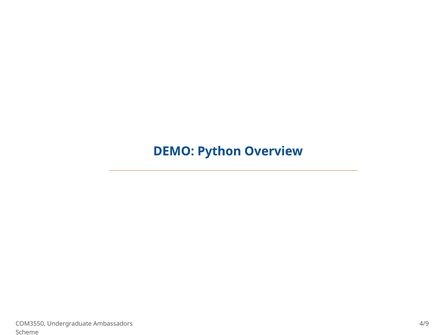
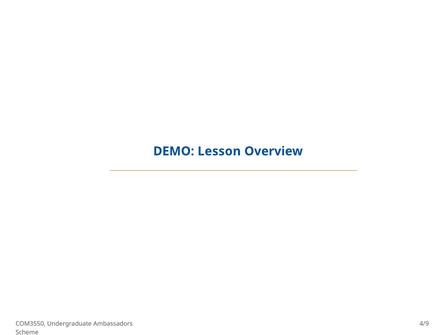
Python: Python -> Lesson
